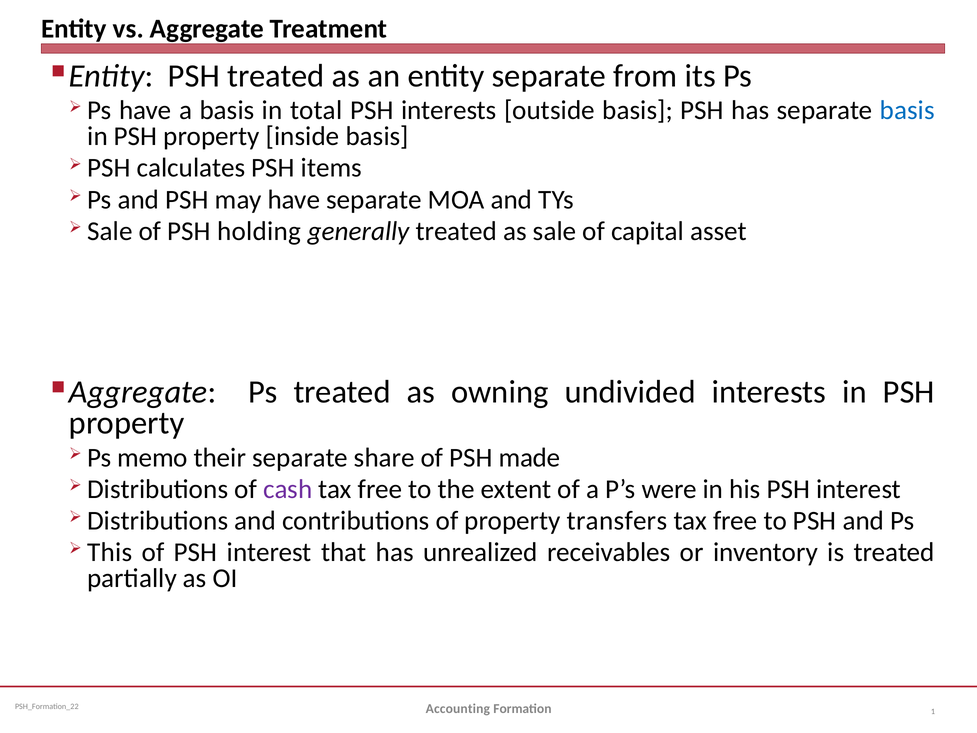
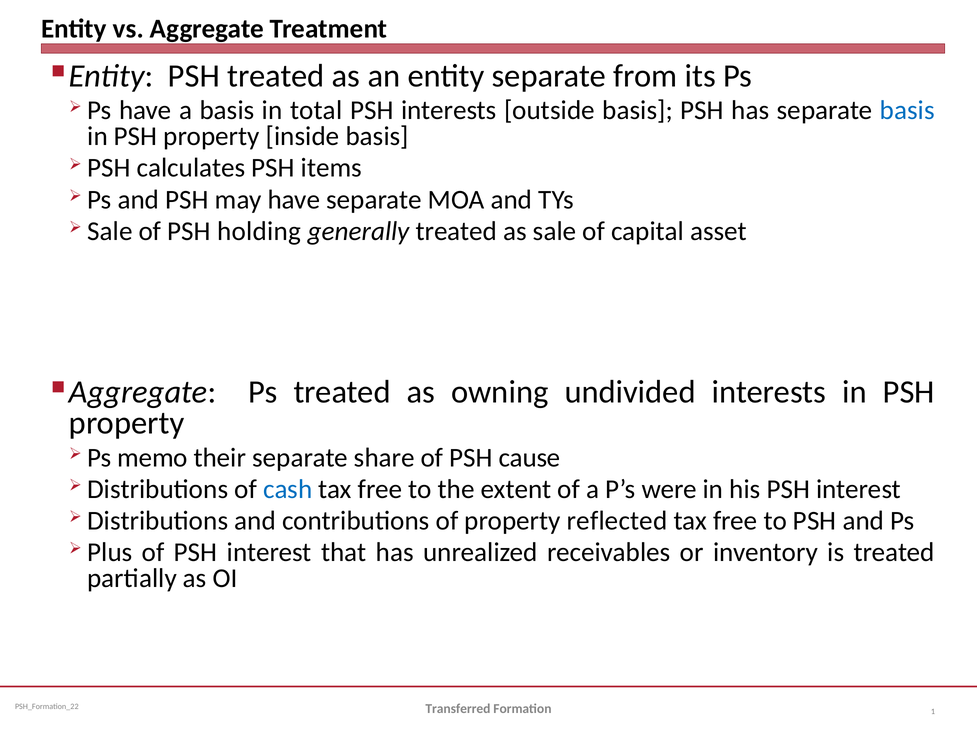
made: made -> cause
cash colour: purple -> blue
transfers: transfers -> reflected
This: This -> Plus
Accounting: Accounting -> Transferred
